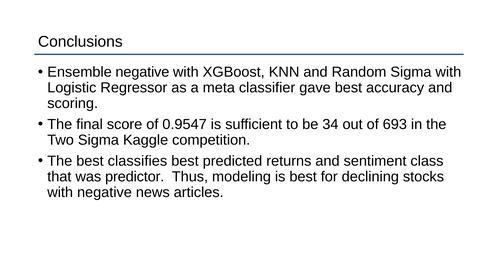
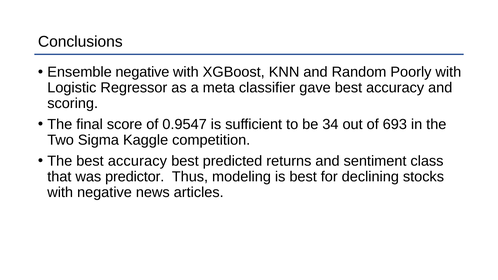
Random Sigma: Sigma -> Poorly
The best classifies: classifies -> accuracy
